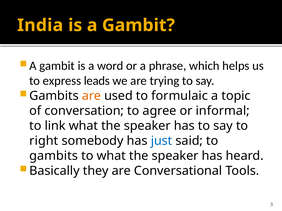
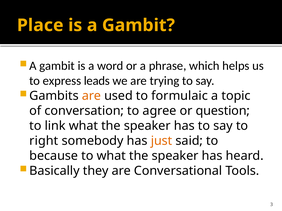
India: India -> Place
informal: informal -> question
just colour: blue -> orange
gambits at (54, 156): gambits -> because
